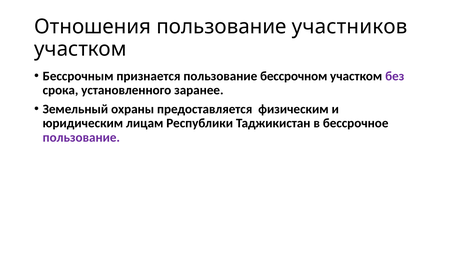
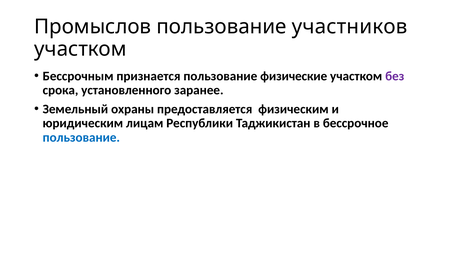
Отношения: Отношения -> Промыслов
бессрочном: бессрочном -> физические
пользование at (81, 137) colour: purple -> blue
